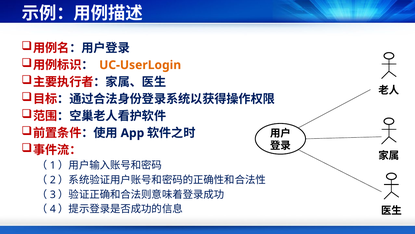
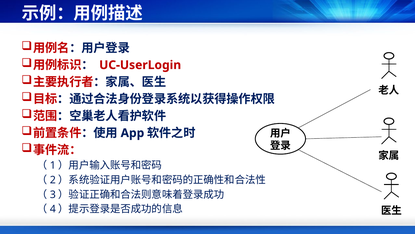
UC-UserLogin colour: orange -> red
